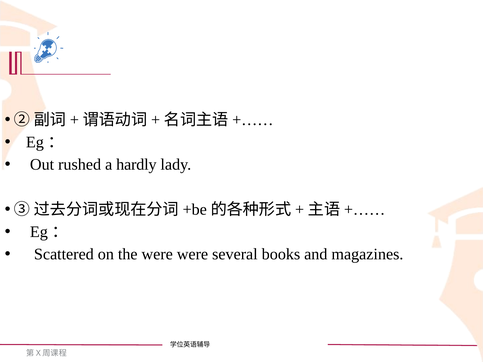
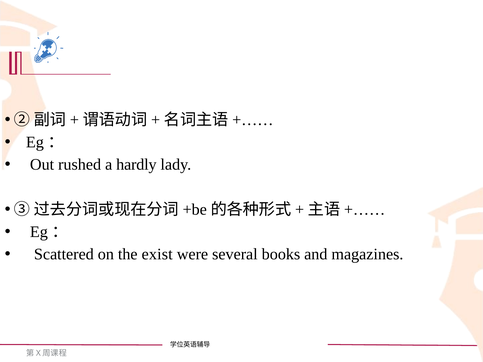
the were: were -> exist
